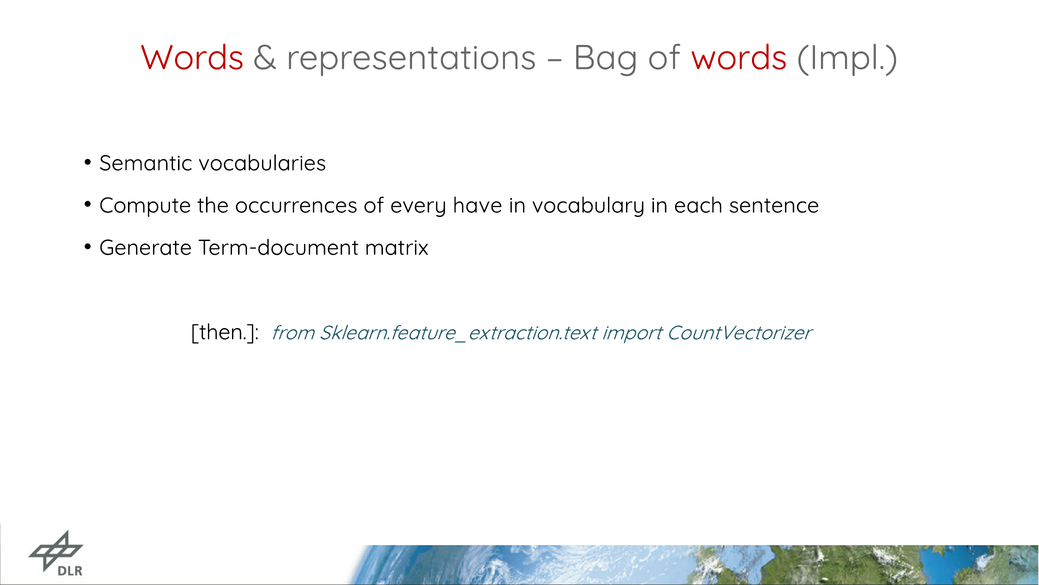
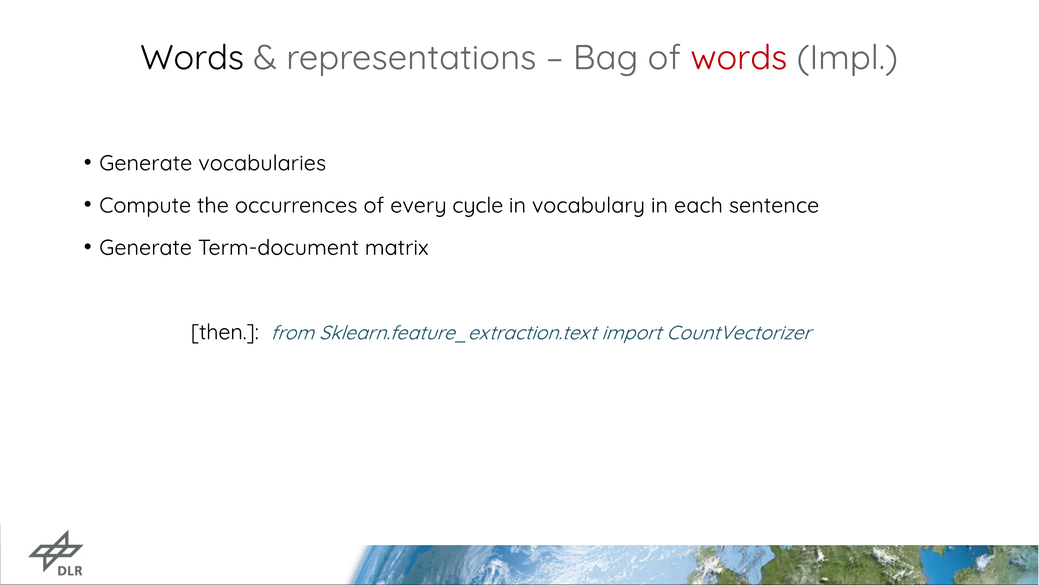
Words at (192, 58) colour: red -> black
Semantic at (146, 163): Semantic -> Generate
have: have -> cycle
